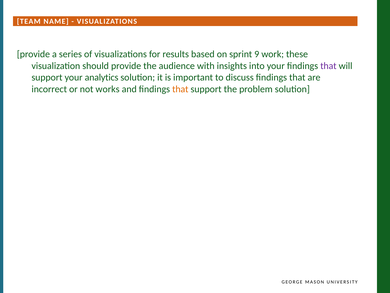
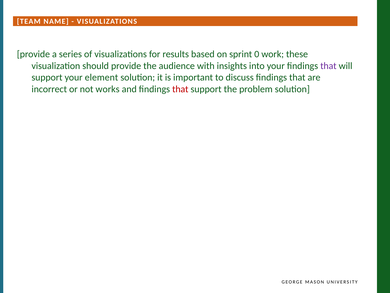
9: 9 -> 0
analytics: analytics -> element
that at (180, 89) colour: orange -> red
